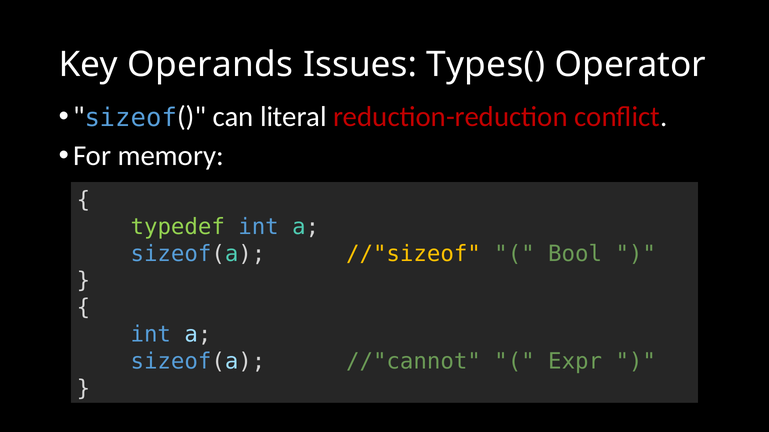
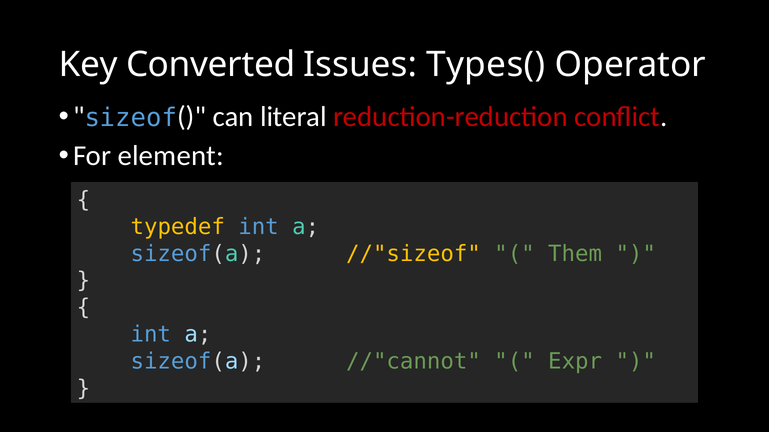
Operands: Operands -> Converted
memory: memory -> element
typedef colour: light green -> yellow
Bool: Bool -> Them
